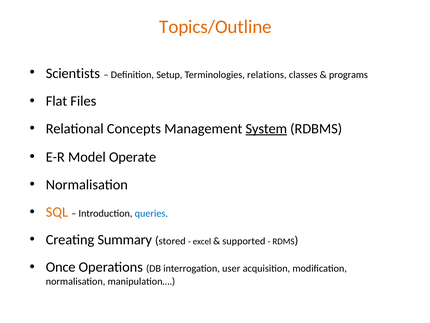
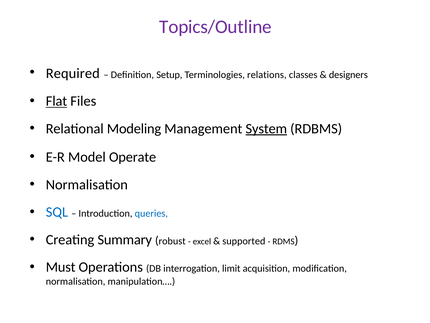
Topics/Outline colour: orange -> purple
Scientists: Scientists -> Required
programs: programs -> designers
Flat underline: none -> present
Concepts: Concepts -> Modeling
SQL colour: orange -> blue
stored: stored -> robust
Once: Once -> Must
user: user -> limit
